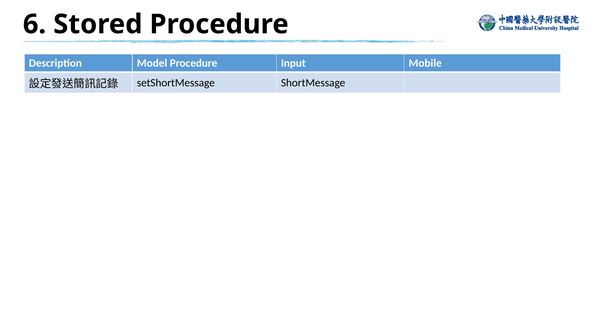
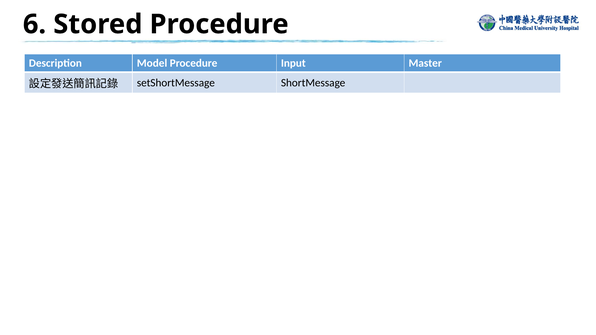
Mobile: Mobile -> Master
